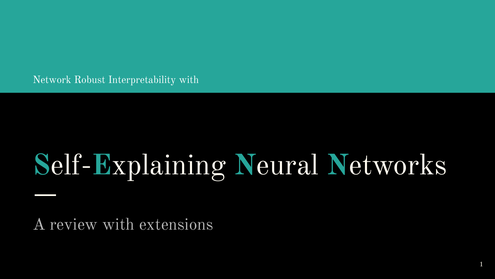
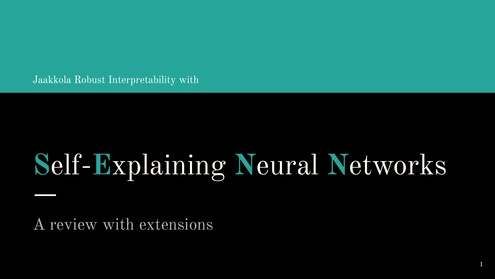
Network: Network -> Jaakkola
